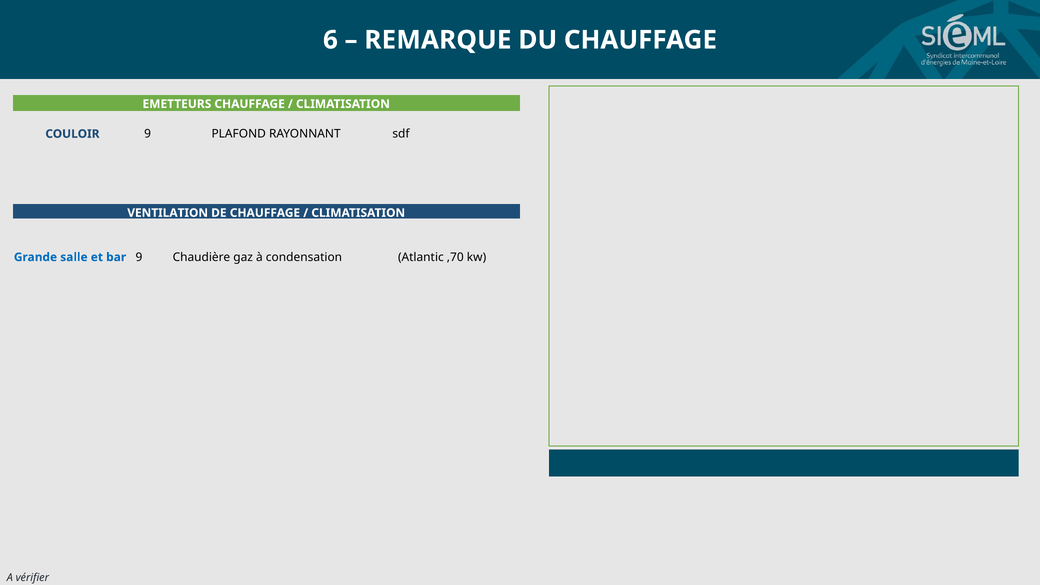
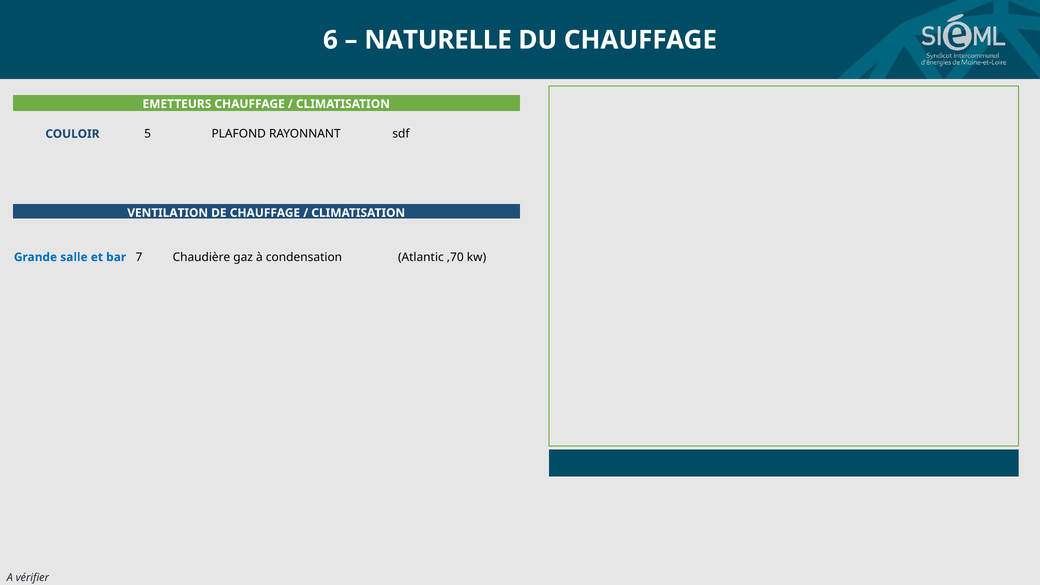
REMARQUE: REMARQUE -> NATURELLE
COULOIR 9: 9 -> 5
bar 9: 9 -> 7
